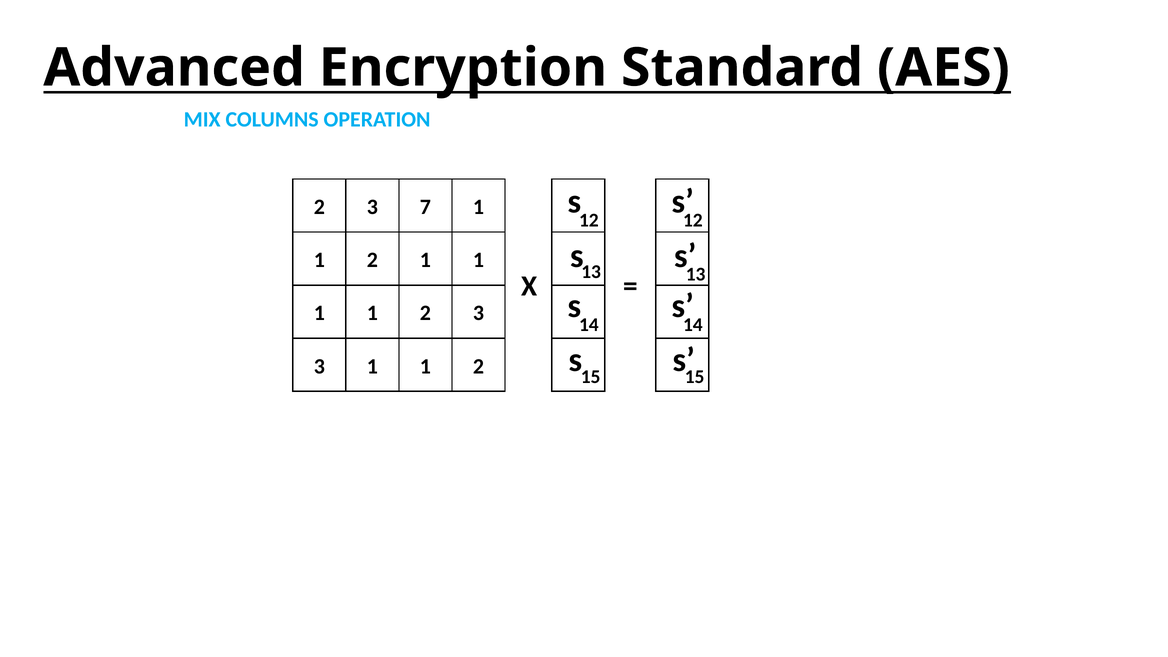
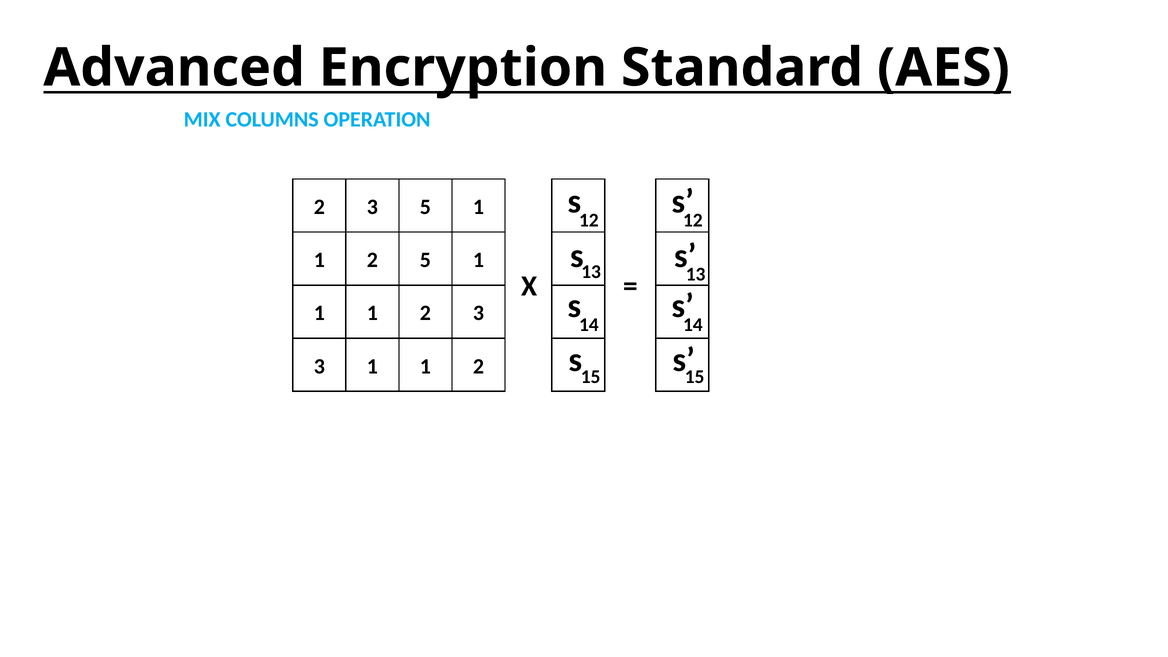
3 7: 7 -> 5
2 1: 1 -> 5
